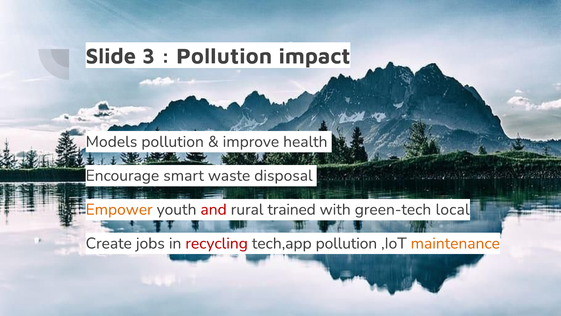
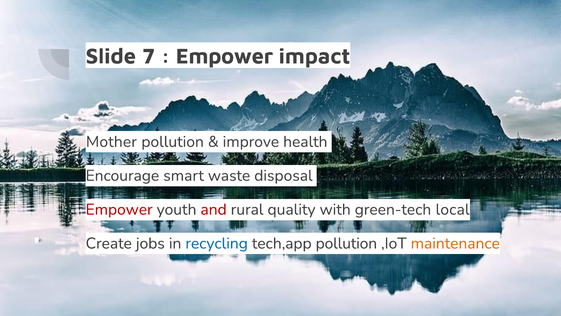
3: 3 -> 7
Pollution at (224, 56): Pollution -> Empower
Models: Models -> Mother
Empower at (119, 209) colour: orange -> red
trained: trained -> quality
recycling colour: red -> blue
